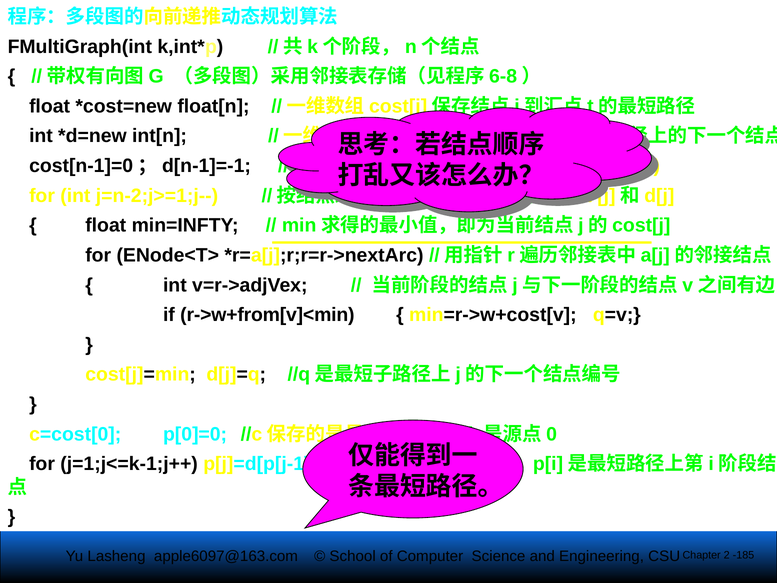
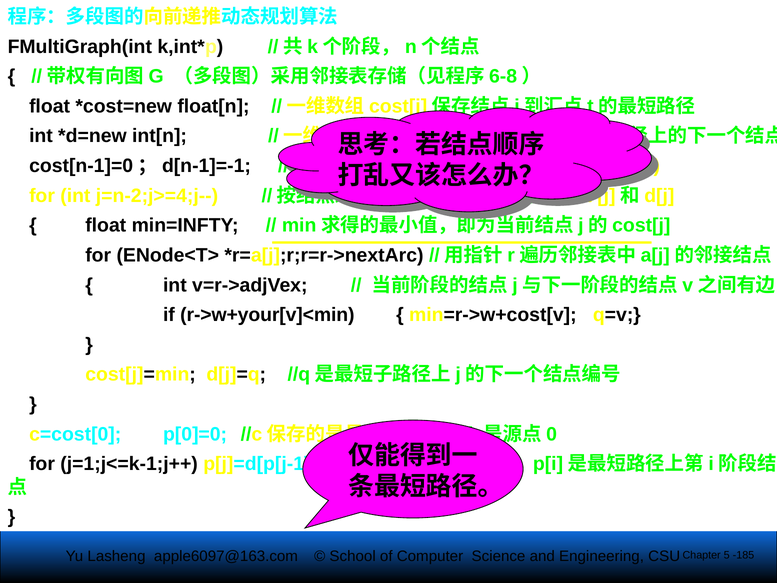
j=n-2;j>=1;j--: j=n-2;j>=1;j-- -> j=n-2;j>=4;j--
r->w+from[v]<min: r->w+from[v]<min -> r->w+your[v]<min
2: 2 -> 5
